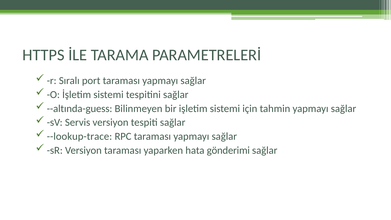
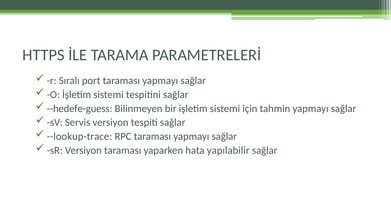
--altında-guess: --altında-guess -> --hedefe-guess
gönderimi: gönderimi -> yapılabilir
